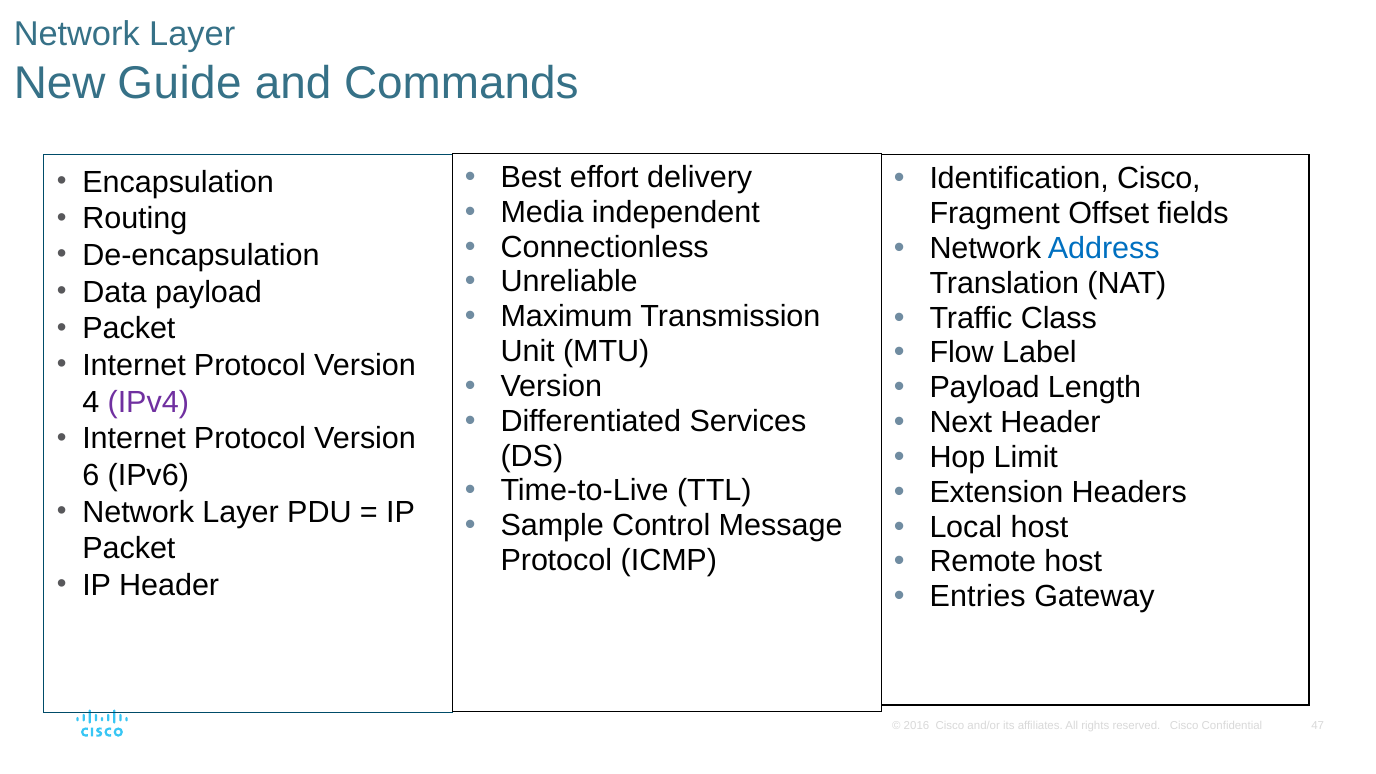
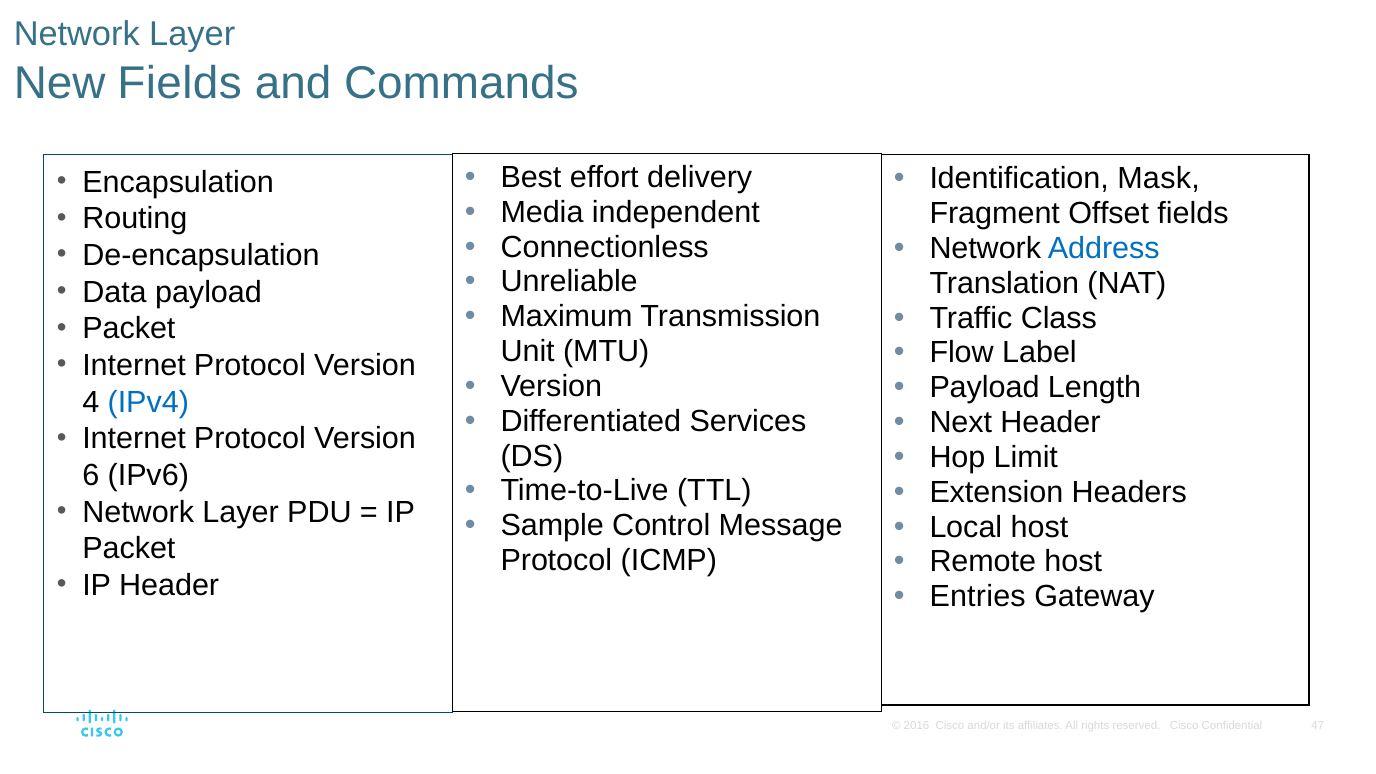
New Guide: Guide -> Fields
Identification Cisco: Cisco -> Mask
IPv4 colour: purple -> blue
